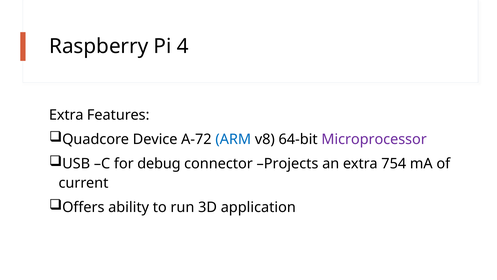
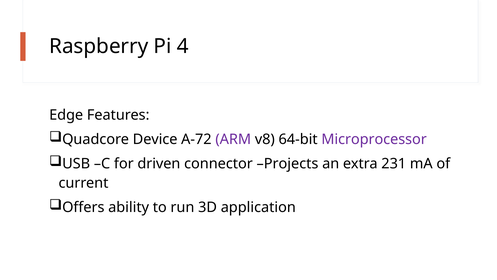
Extra at (66, 115): Extra -> Edge
ARM colour: blue -> purple
debug: debug -> driven
754: 754 -> 231
